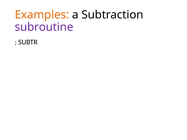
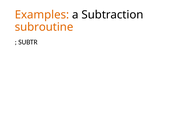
subroutine colour: purple -> orange
